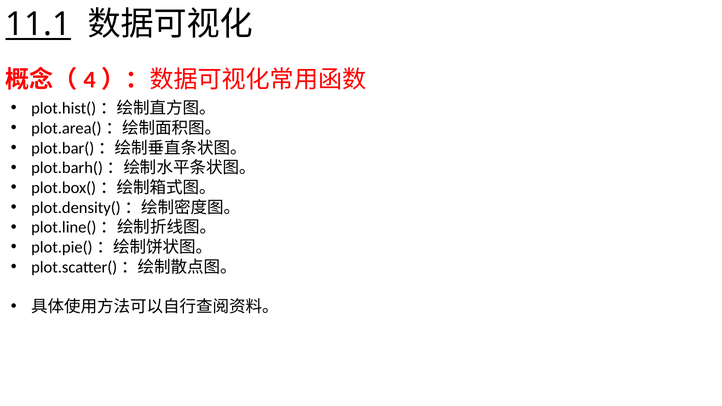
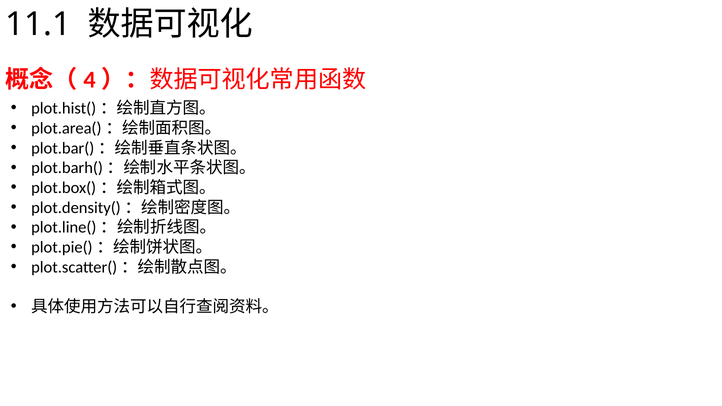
11.1 underline: present -> none
